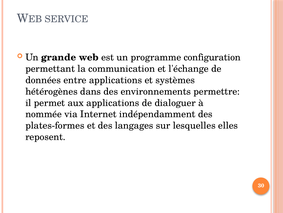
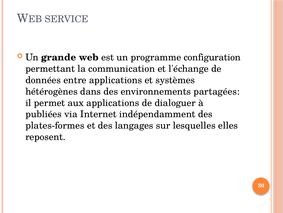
permettre: permettre -> partagées
nommée: nommée -> publiées
